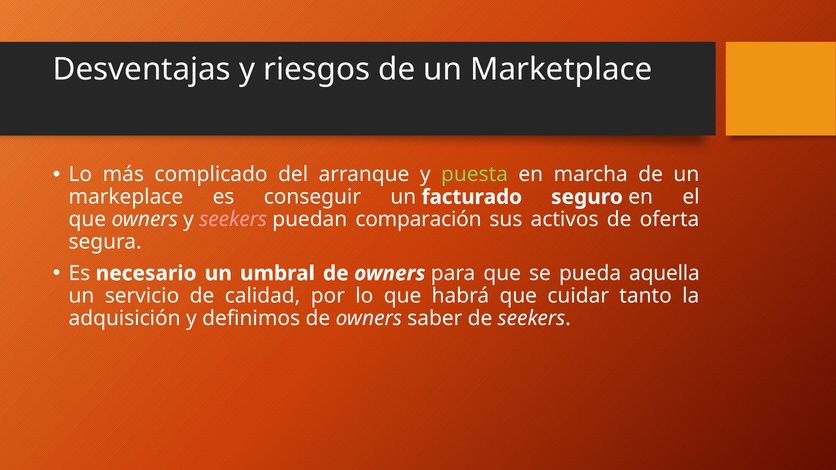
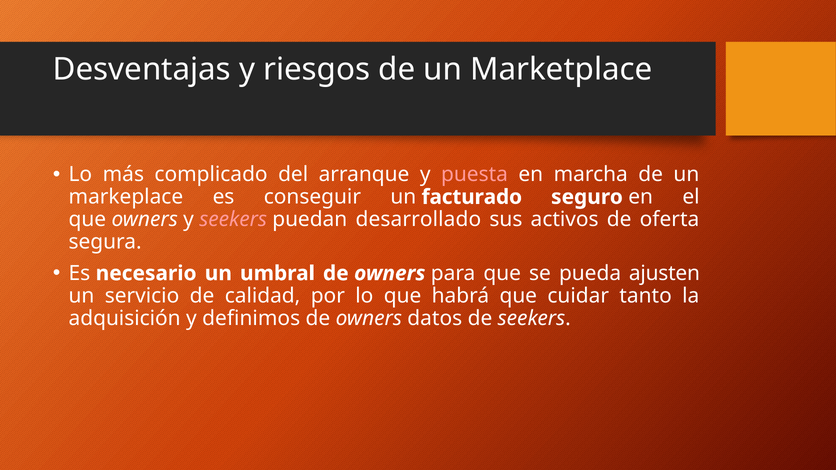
puesta colour: light green -> pink
comparación: comparación -> desarrollado
aquella: aquella -> ajusten
saber: saber -> datos
